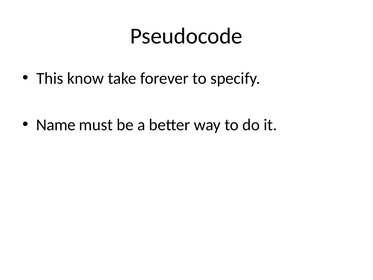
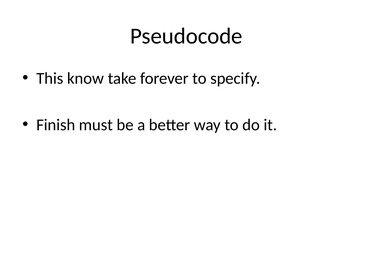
Name: Name -> Finish
